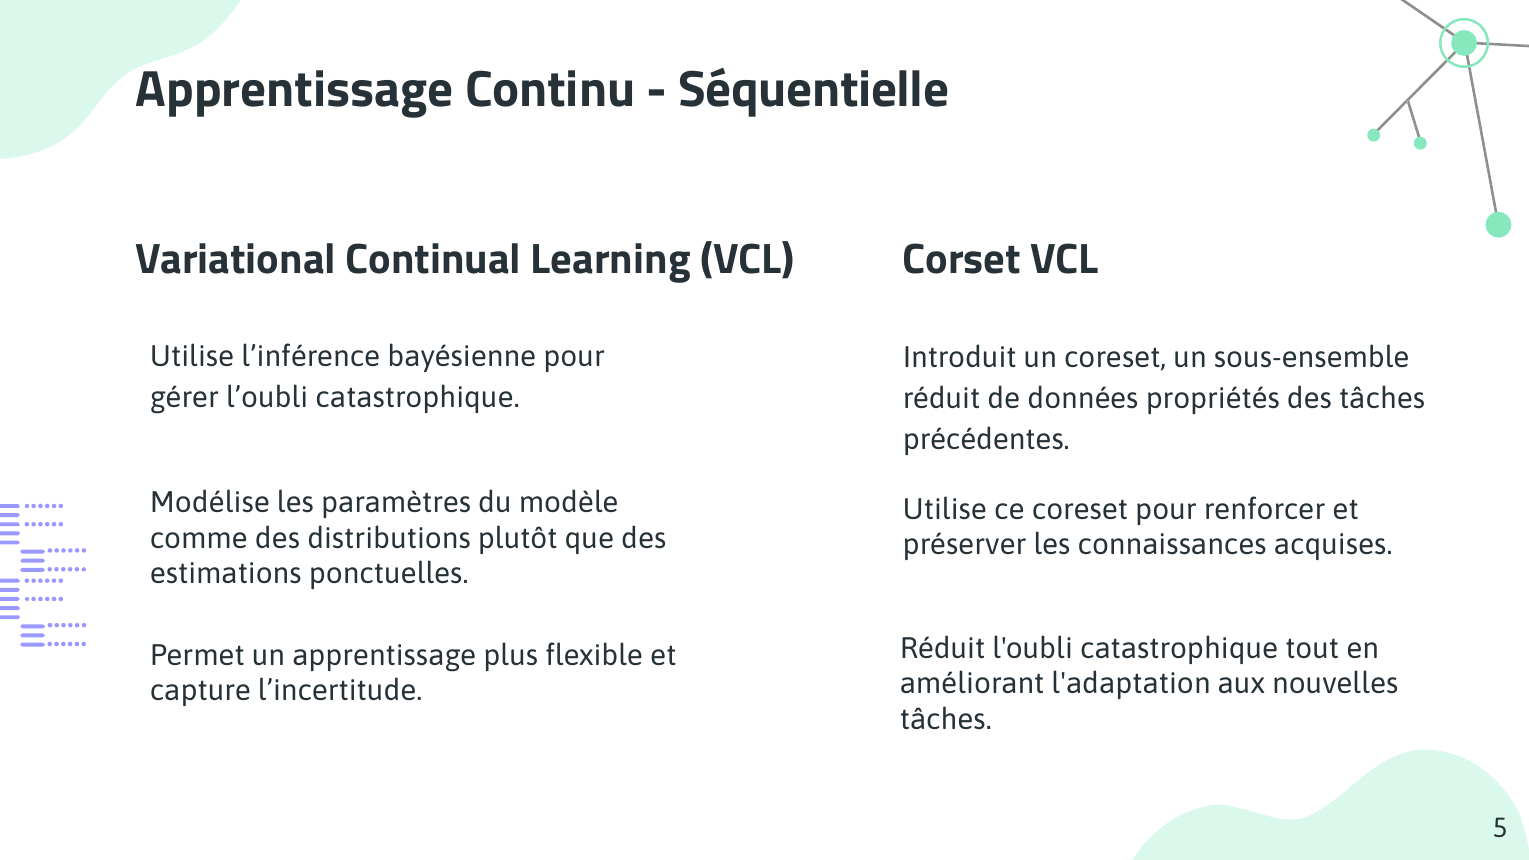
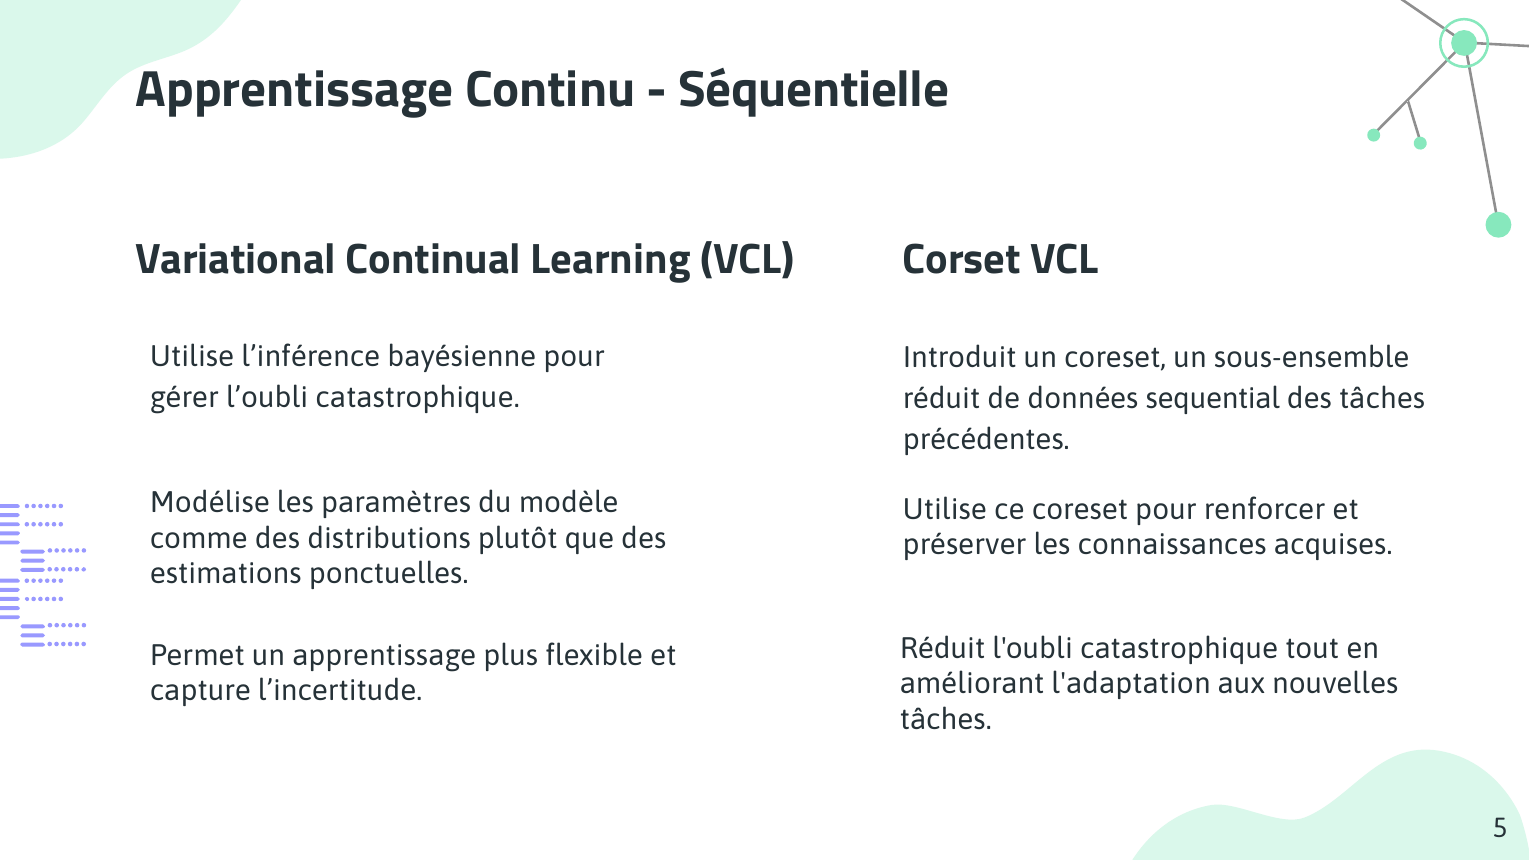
propriétés: propriétés -> sequential
